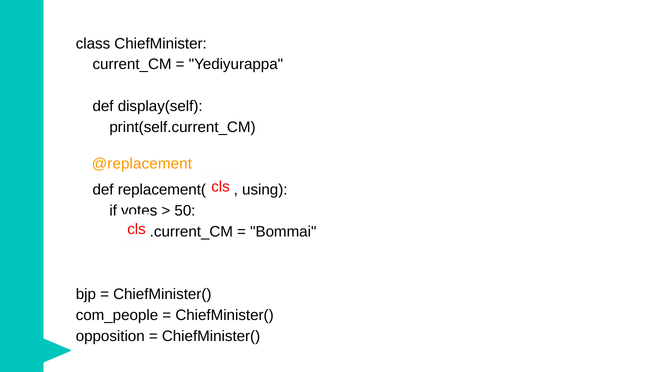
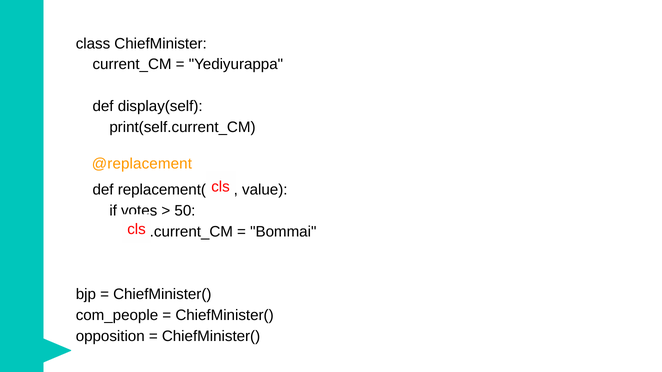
using: using -> value
